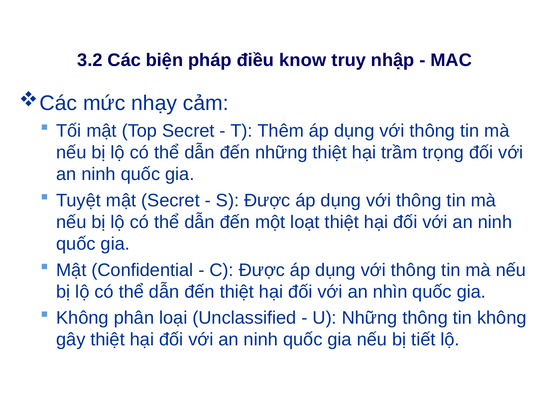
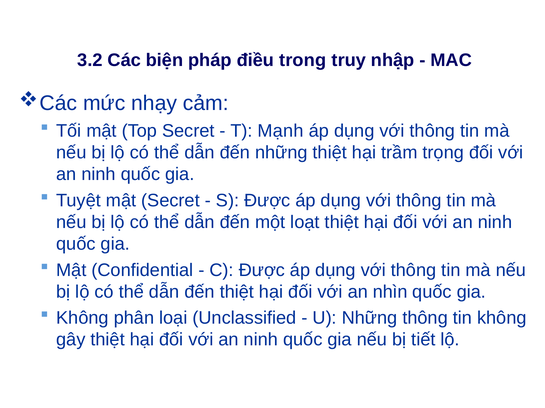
know: know -> trong
Thêm: Thêm -> Mạnh
